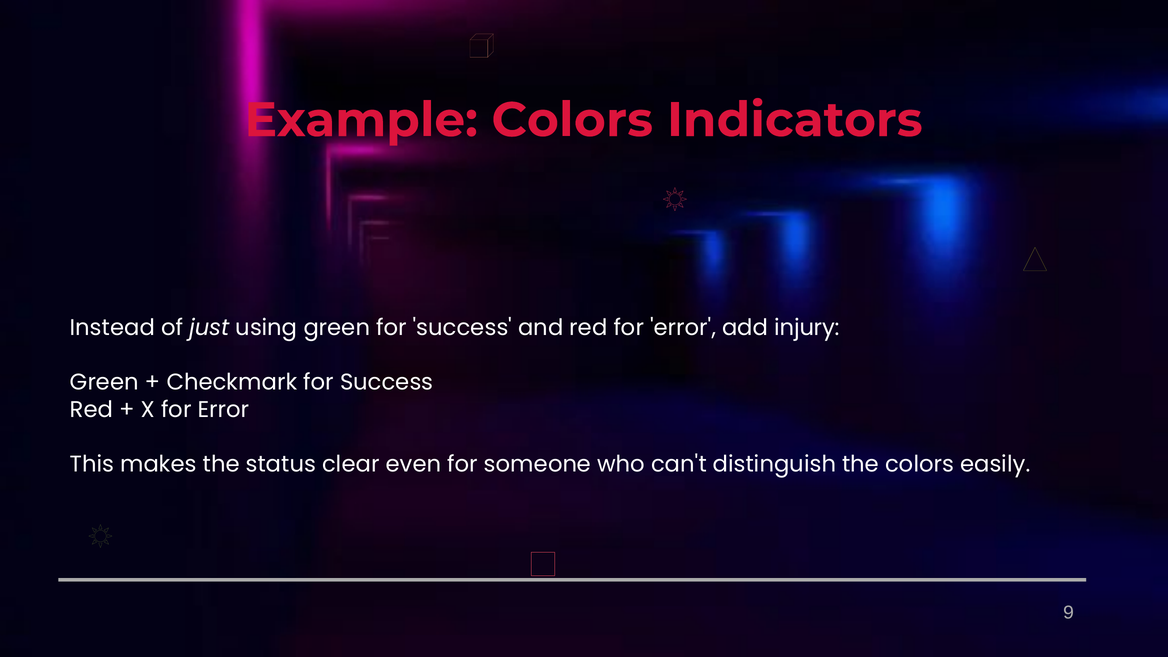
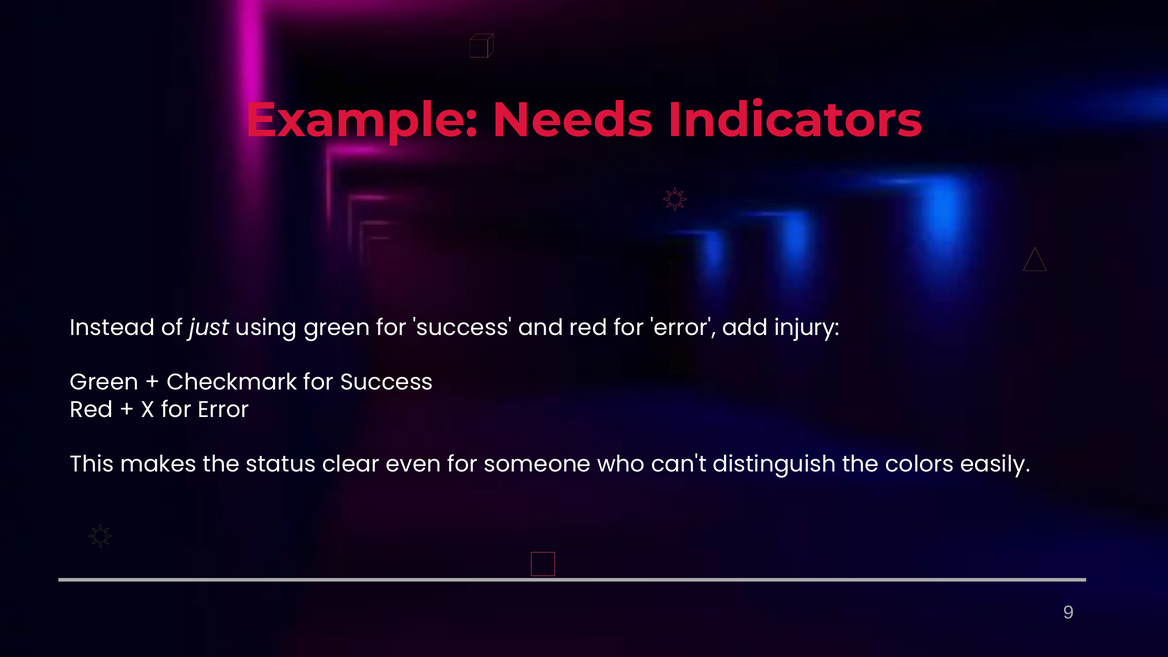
Example Colors: Colors -> Needs
